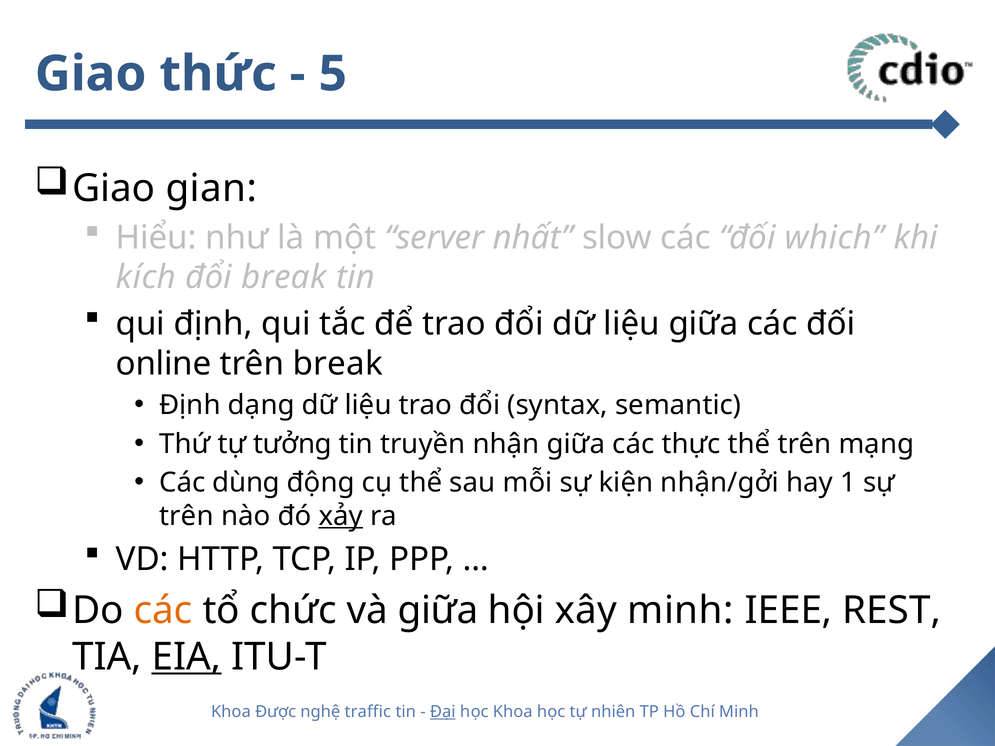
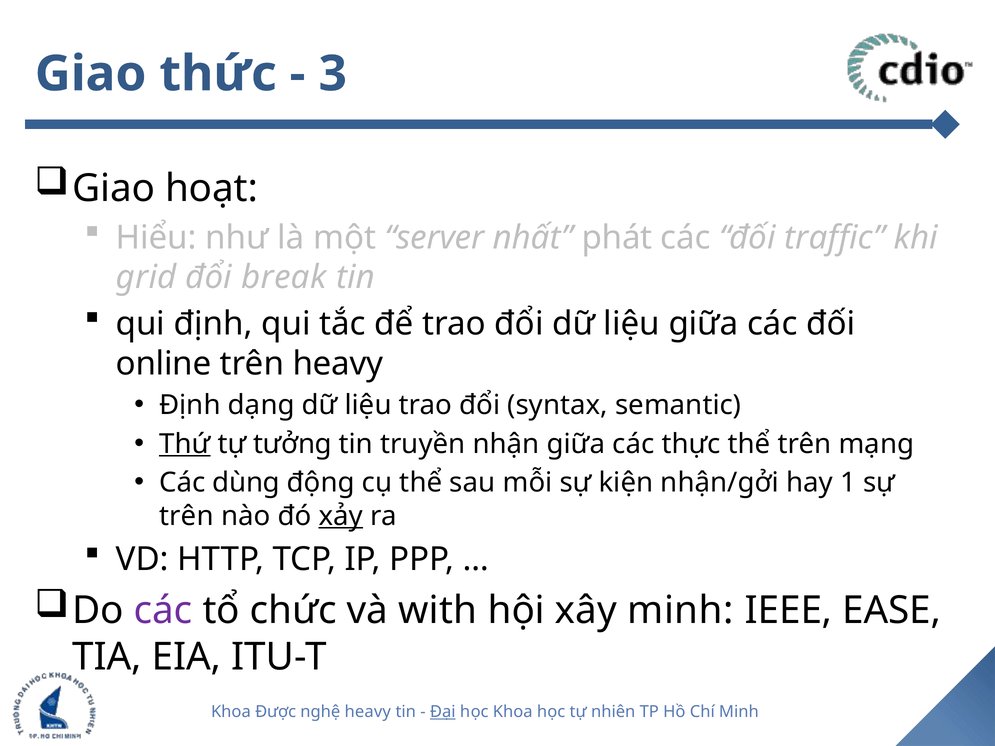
5: 5 -> 3
gian: gian -> hoạt
slow: slow -> phát
which: which -> traffic
kích: kích -> grid
trên break: break -> heavy
Thứ underline: none -> present
các at (163, 611) colour: orange -> purple
và giữa: giữa -> with
REST: REST -> EASE
EIA underline: present -> none
nghệ traffic: traffic -> heavy
